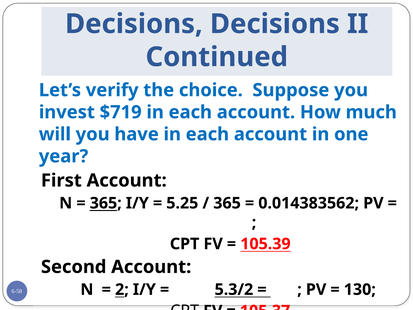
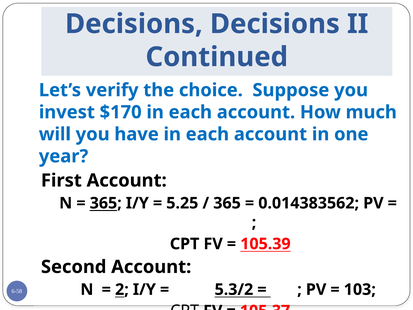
$719: $719 -> $170
130: 130 -> 103
